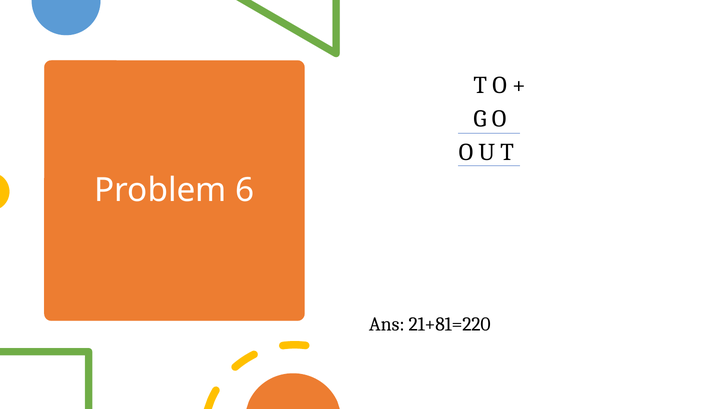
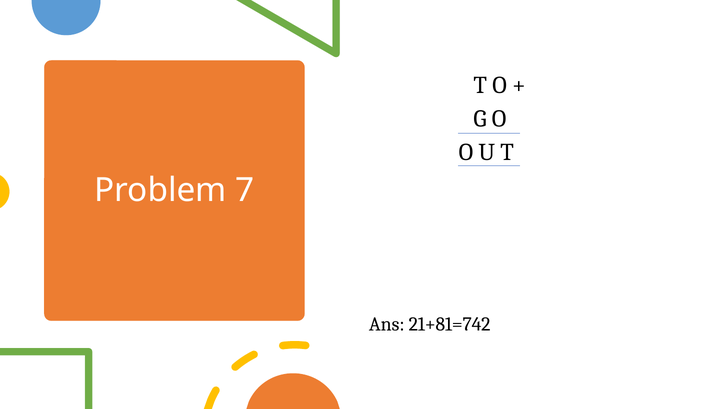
Problem 6: 6 -> 7
21+81=220: 21+81=220 -> 21+81=742
